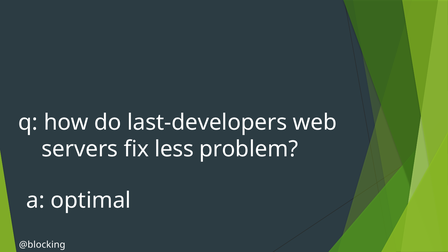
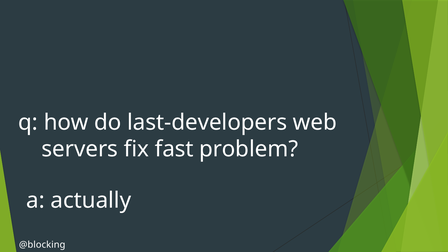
less: less -> fast
optimal: optimal -> actually
